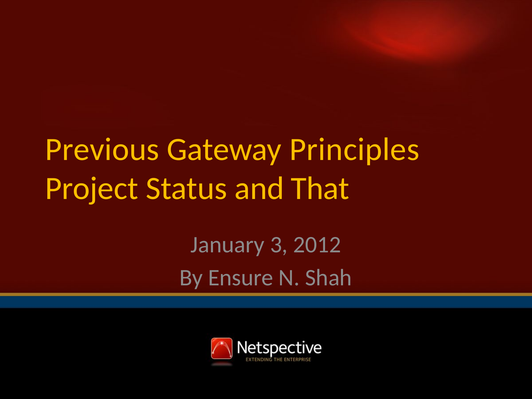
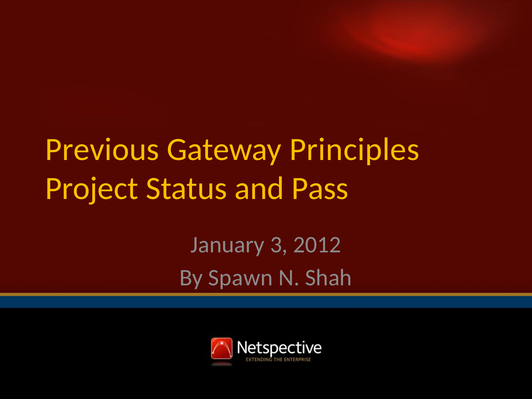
That: That -> Pass
Ensure: Ensure -> Spawn
